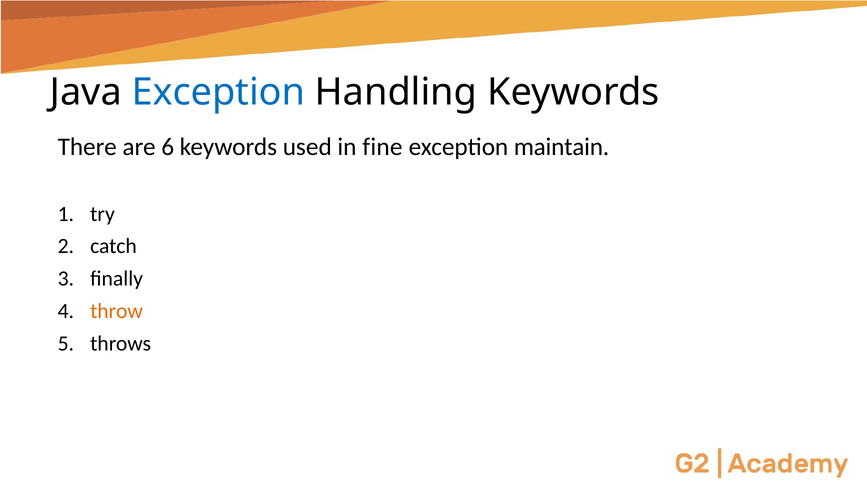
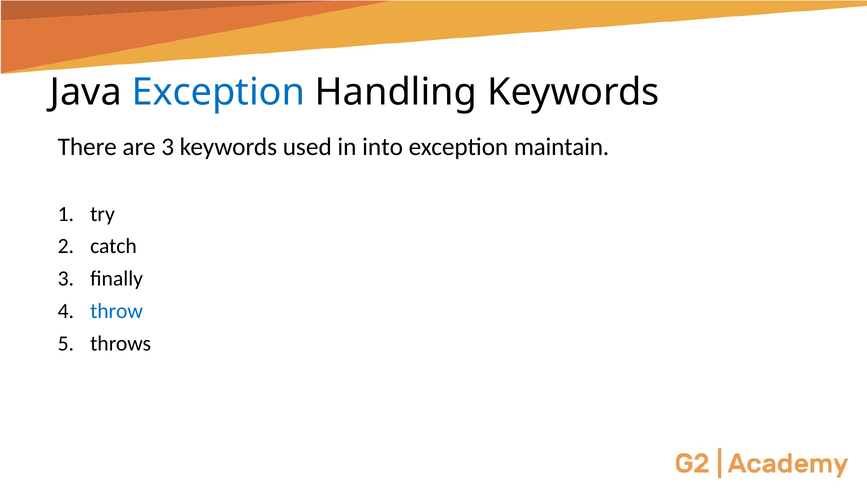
are 6: 6 -> 3
fine: fine -> into
throw colour: orange -> blue
